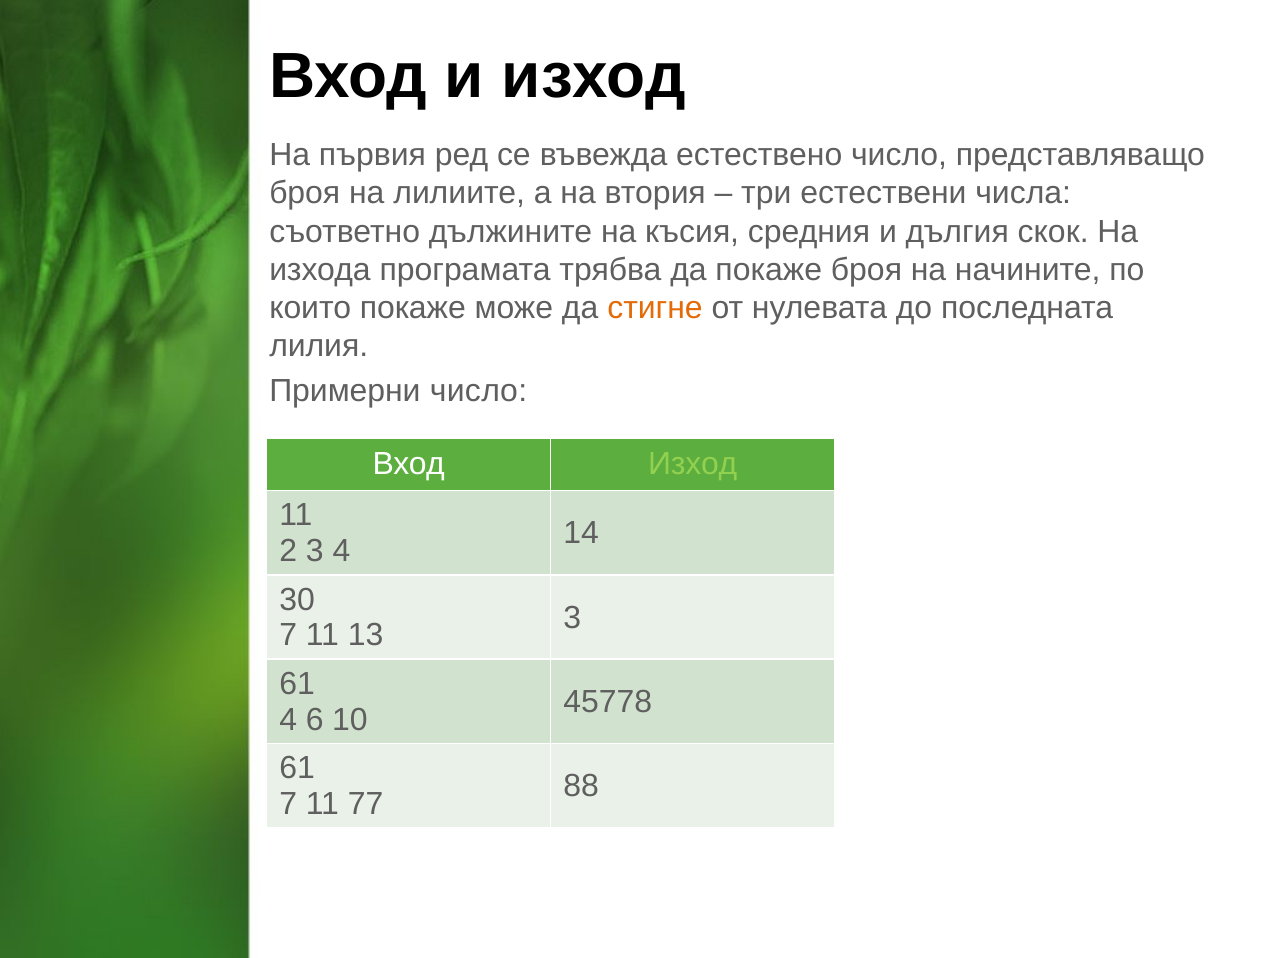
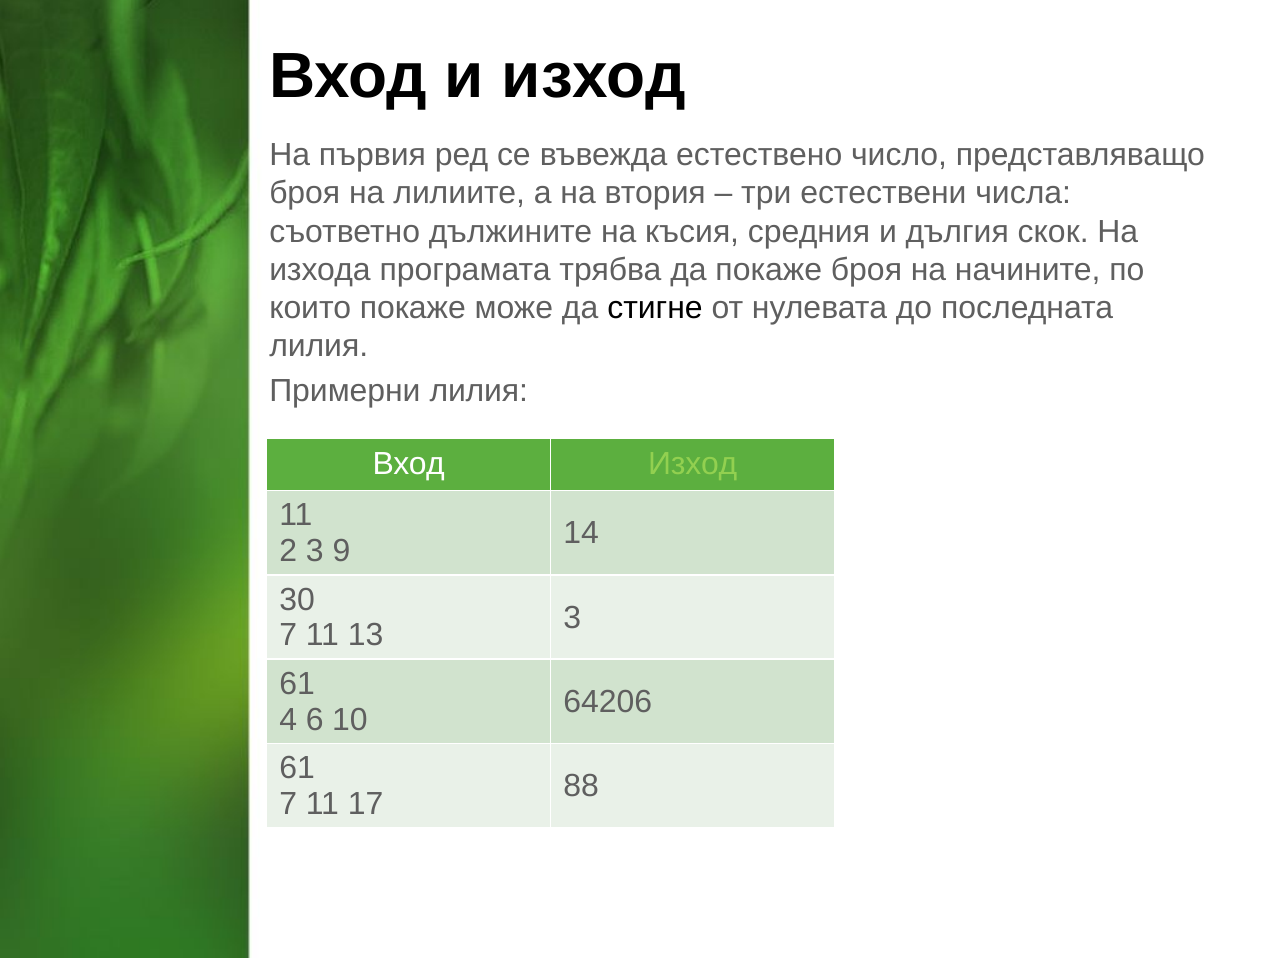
стигне colour: orange -> black
Примерни число: число -> лилия
3 4: 4 -> 9
45778: 45778 -> 64206
77: 77 -> 17
